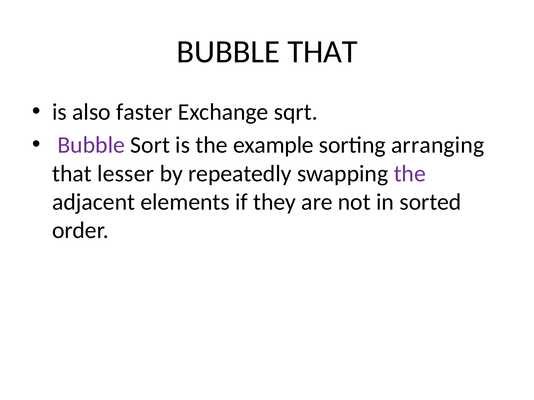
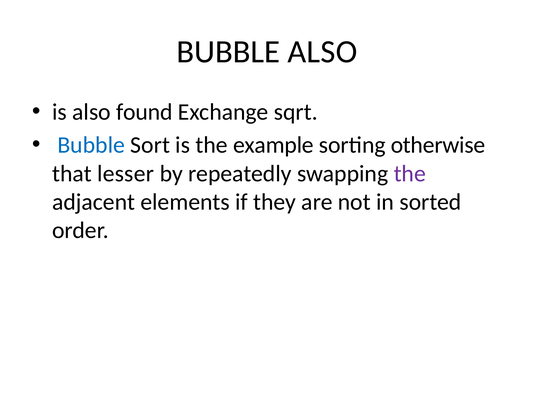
BUBBLE THAT: THAT -> ALSO
faster: faster -> found
Bubble at (91, 145) colour: purple -> blue
arranging: arranging -> otherwise
